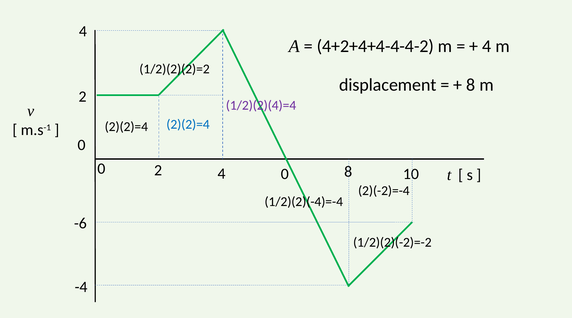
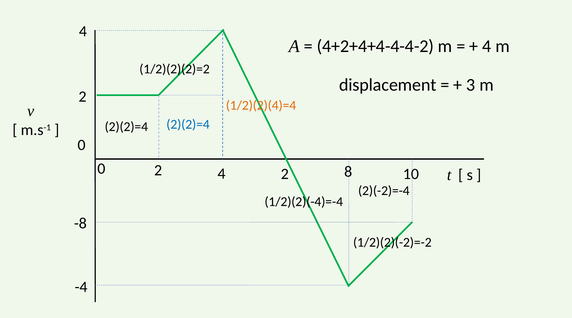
8 at (471, 85): 8 -> 3
1/2)(2)(4)=4 colour: purple -> orange
0 at (285, 174): 0 -> 2
-6: -6 -> -8
